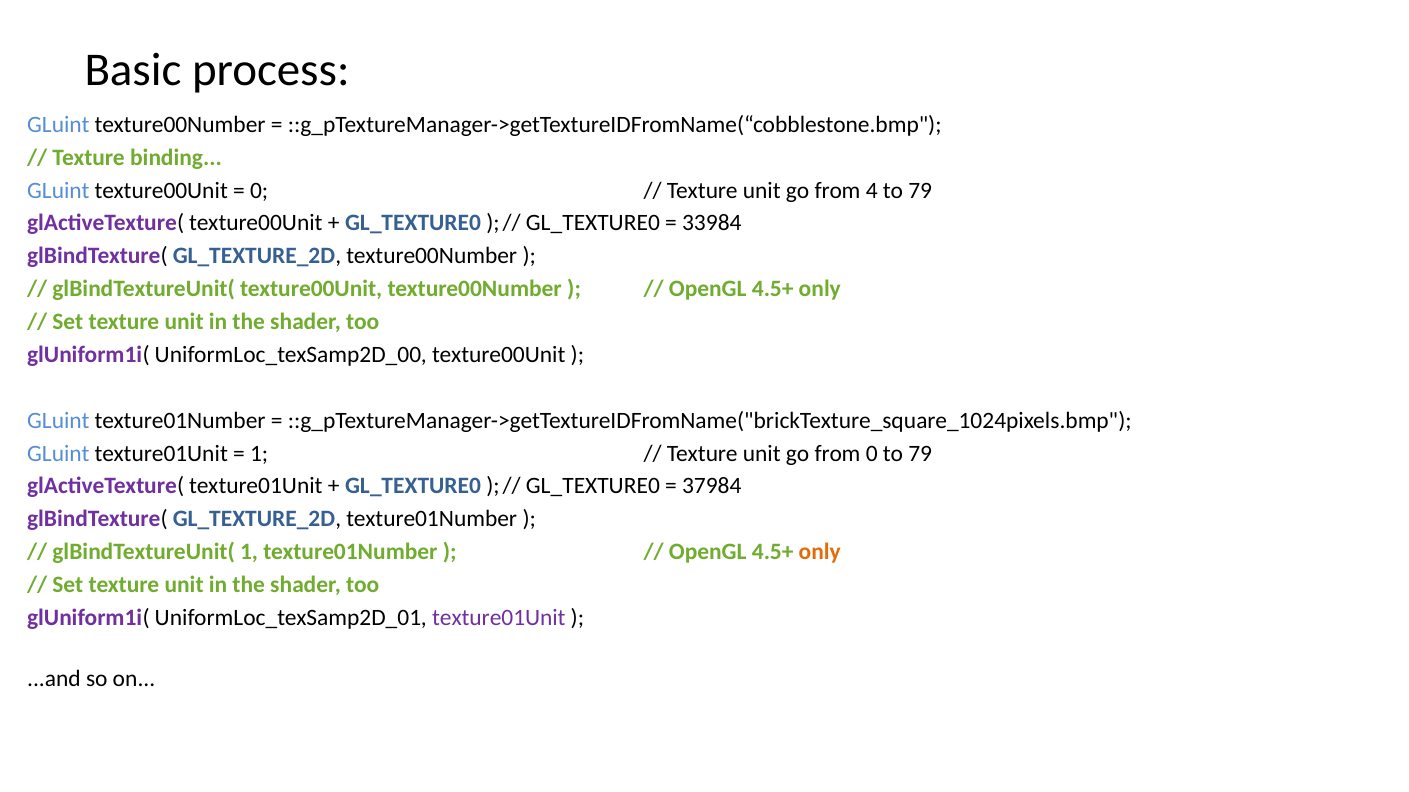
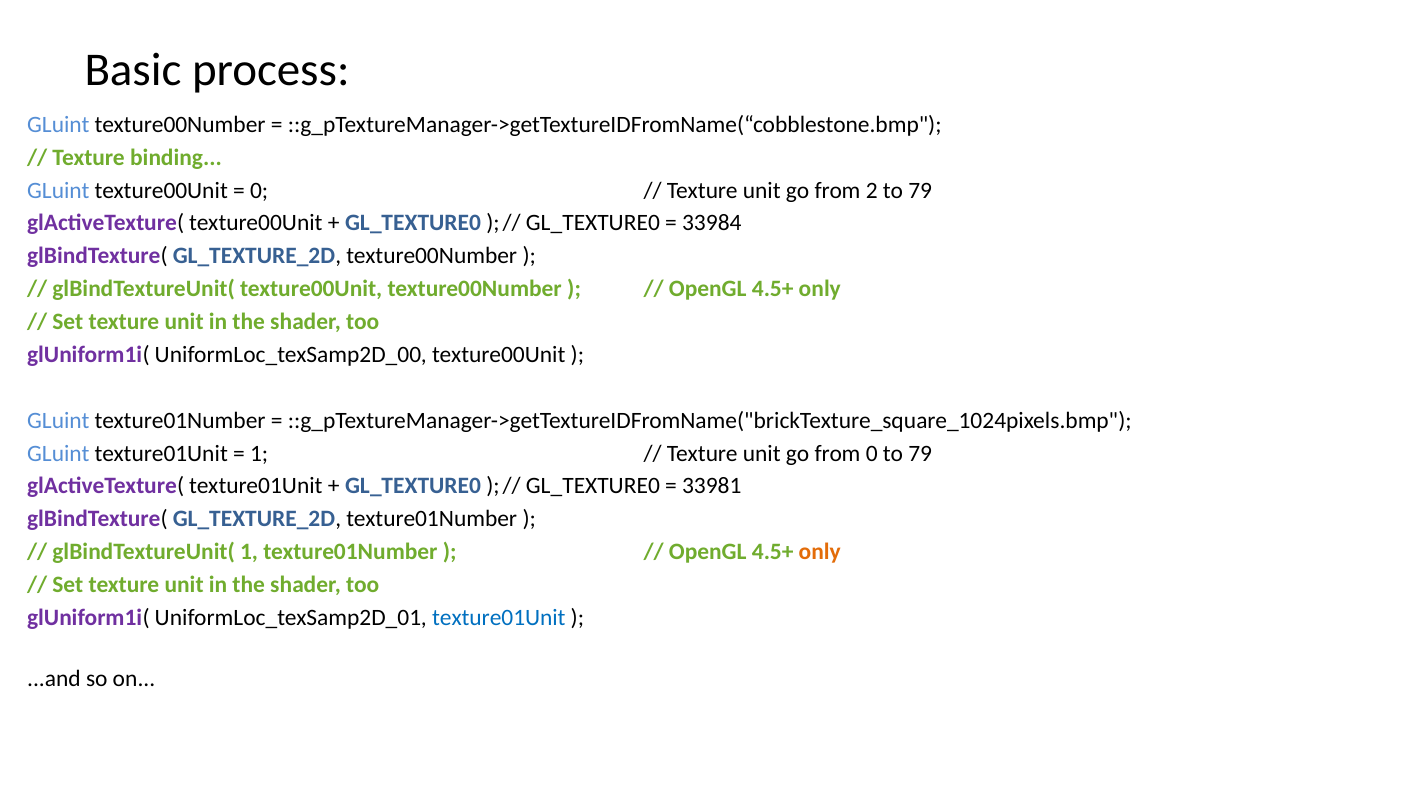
4: 4 -> 2
37984: 37984 -> 33981
texture01Unit at (499, 618) colour: purple -> blue
